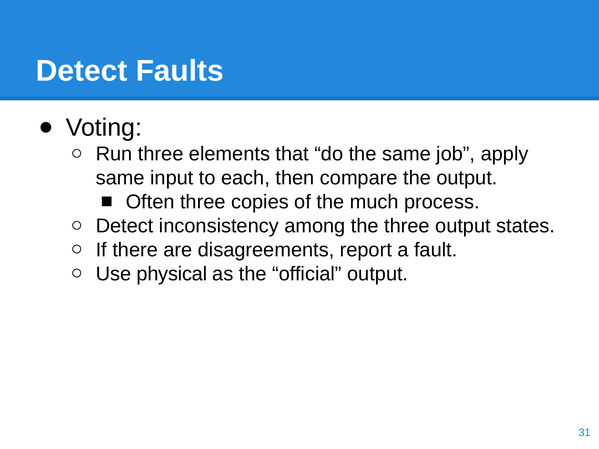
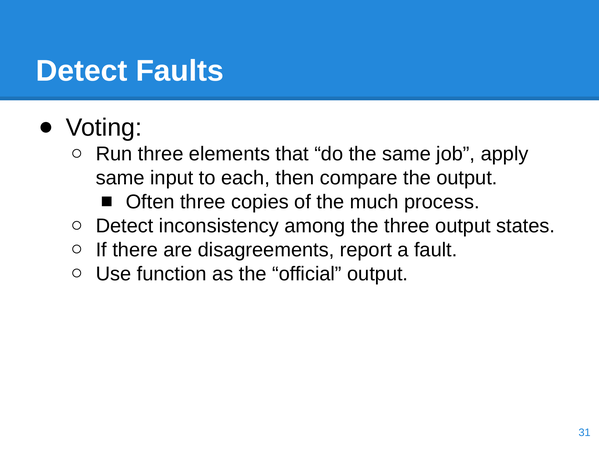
physical: physical -> function
